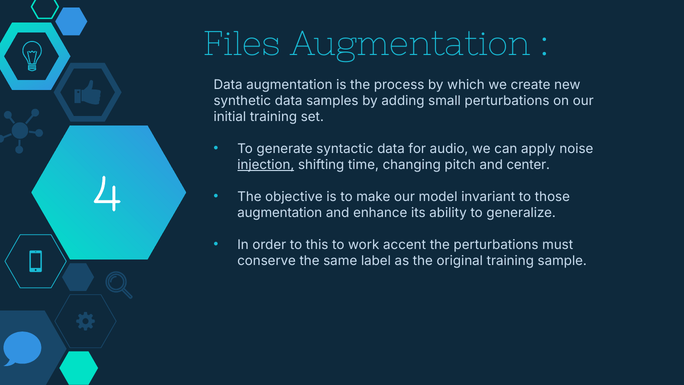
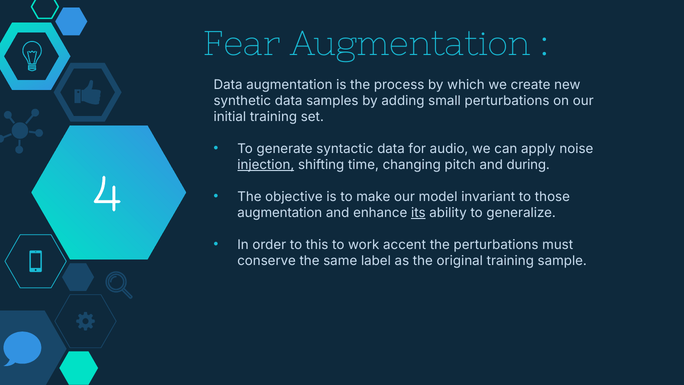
Files: Files -> Fear
center: center -> during
its underline: none -> present
